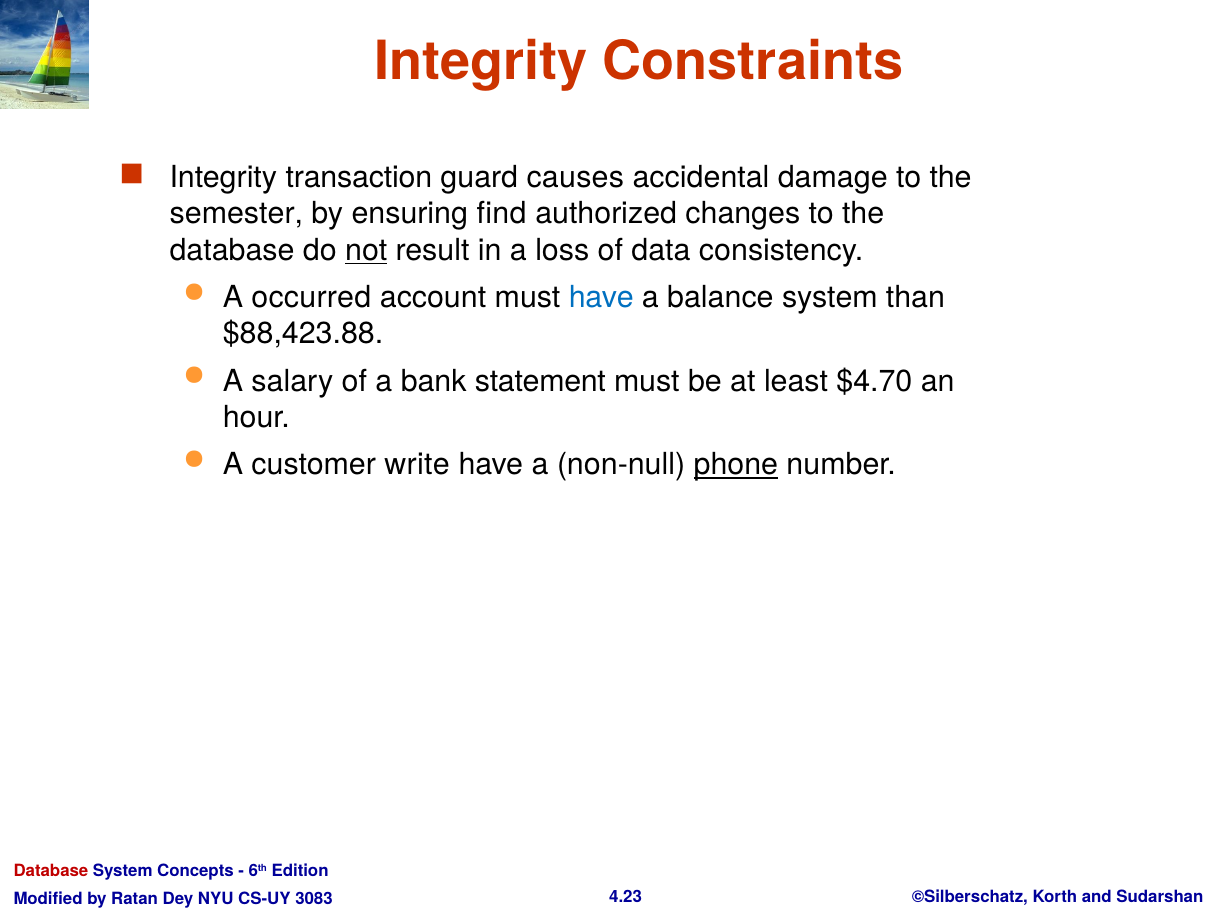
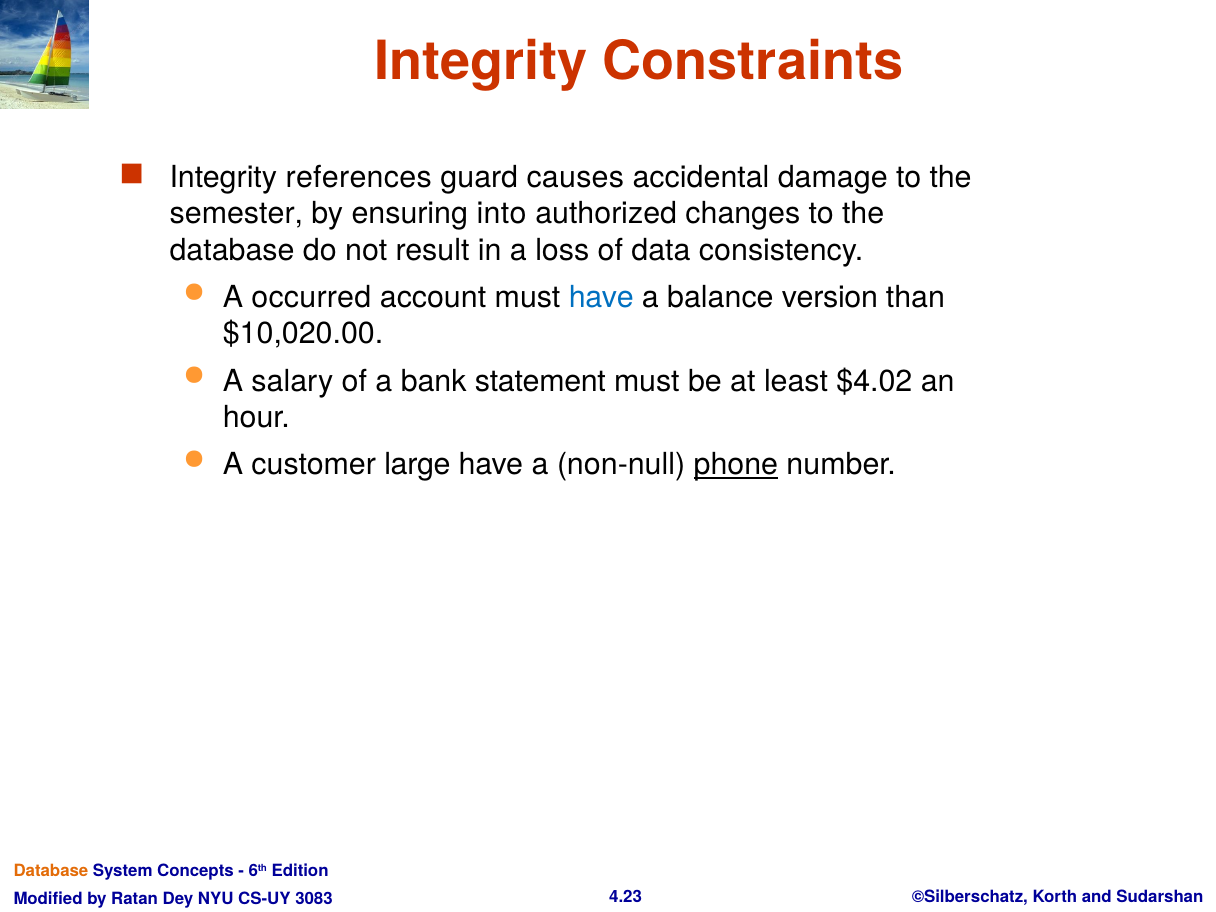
transaction: transaction -> references
find: find -> into
not underline: present -> none
balance system: system -> version
$88,423.88: $88,423.88 -> $10,020.00
$4.70: $4.70 -> $4.02
write: write -> large
Database at (51, 871) colour: red -> orange
